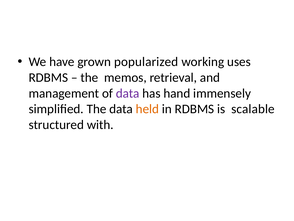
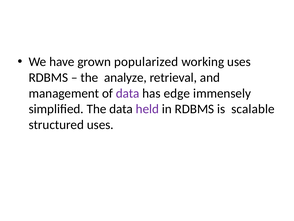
memos: memos -> analyze
hand: hand -> edge
held colour: orange -> purple
structured with: with -> uses
